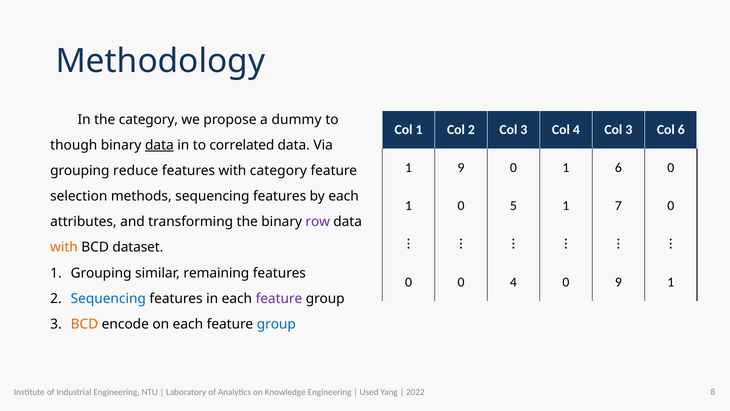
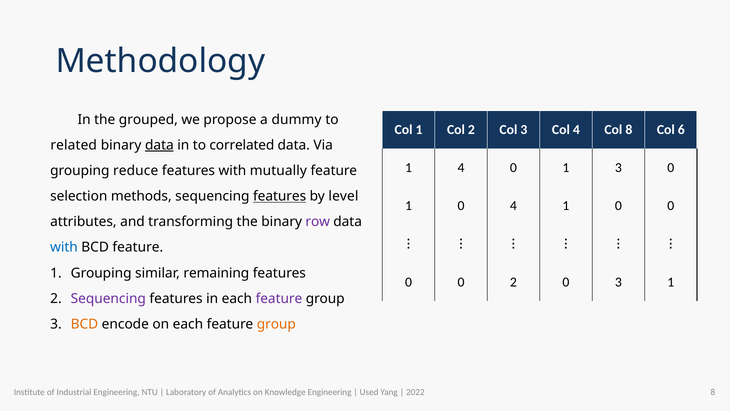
the category: category -> grouped
4 Col 3: 3 -> 8
though: though -> related
1 9: 9 -> 4
1 6: 6 -> 3
with category: category -> mutually
features at (280, 196) underline: none -> present
by each: each -> level
0 5: 5 -> 4
7 at (618, 206): 7 -> 0
with at (64, 247) colour: orange -> blue
BCD dataset: dataset -> feature
0 4: 4 -> 2
0 9: 9 -> 3
Sequencing at (108, 298) colour: blue -> purple
group at (276, 324) colour: blue -> orange
